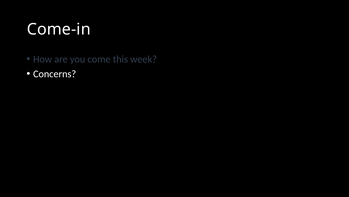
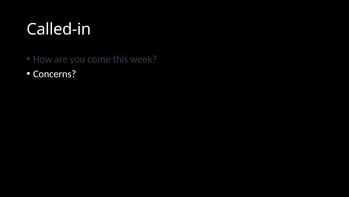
Come-in: Come-in -> Called-in
